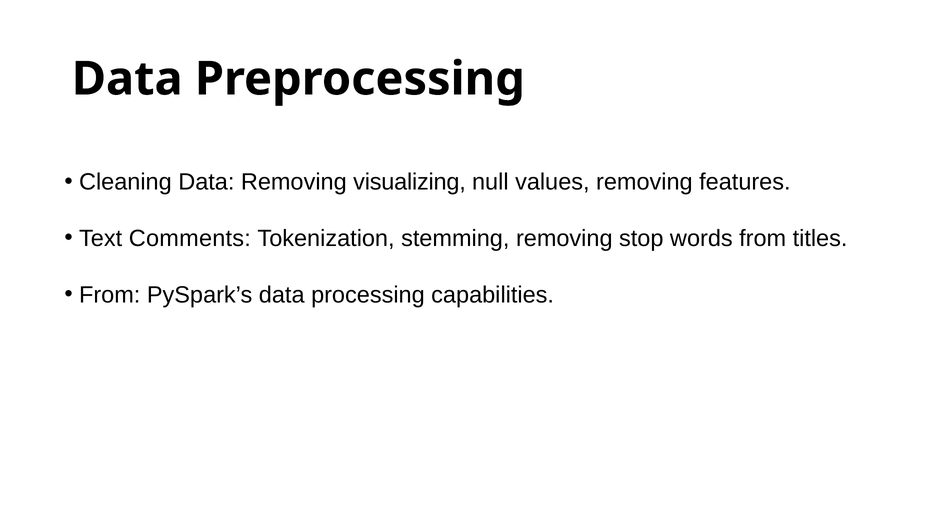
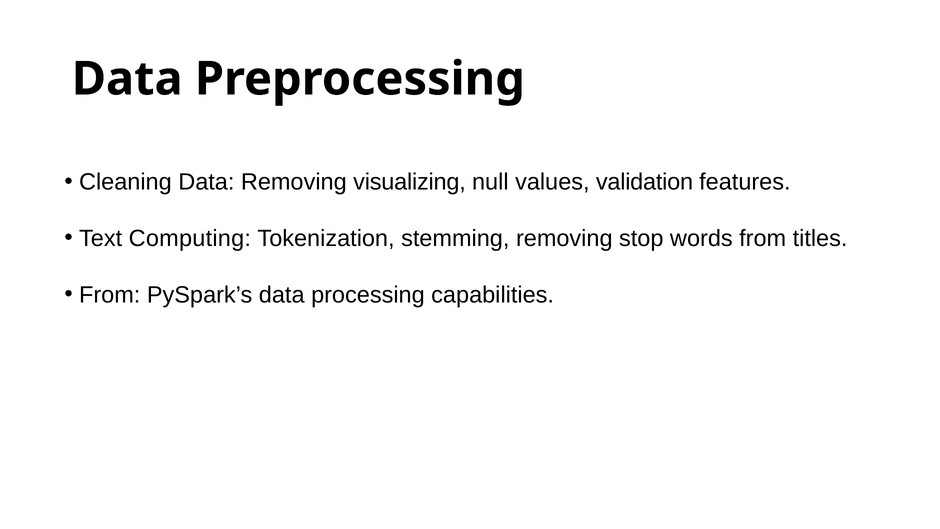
values removing: removing -> validation
Comments: Comments -> Computing
